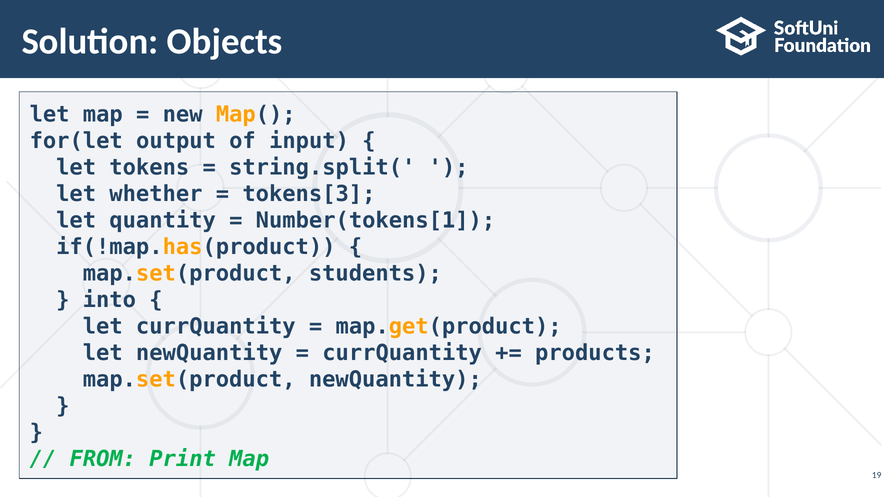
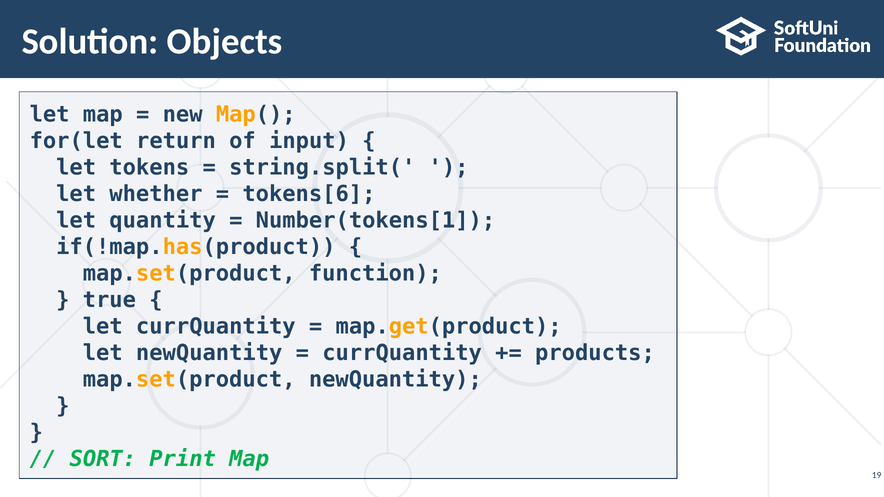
output: output -> return
tokens[3: tokens[3 -> tokens[6
students: students -> function
into: into -> true
FROM: FROM -> SORT
